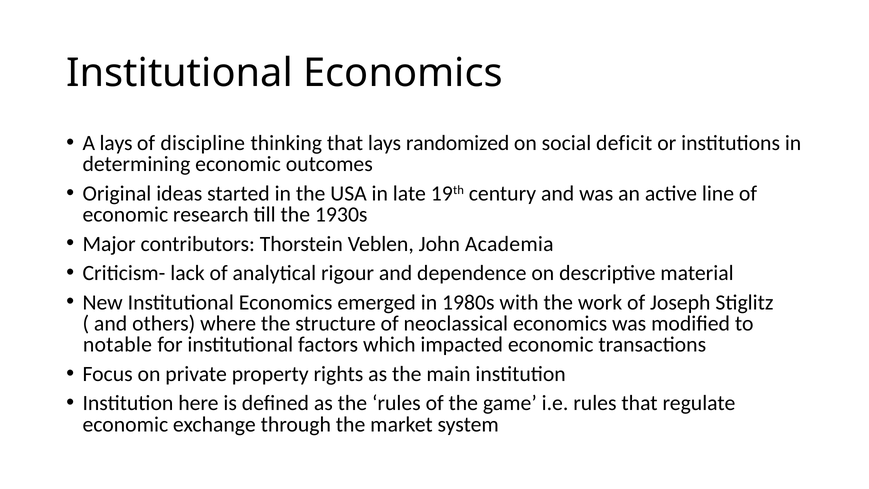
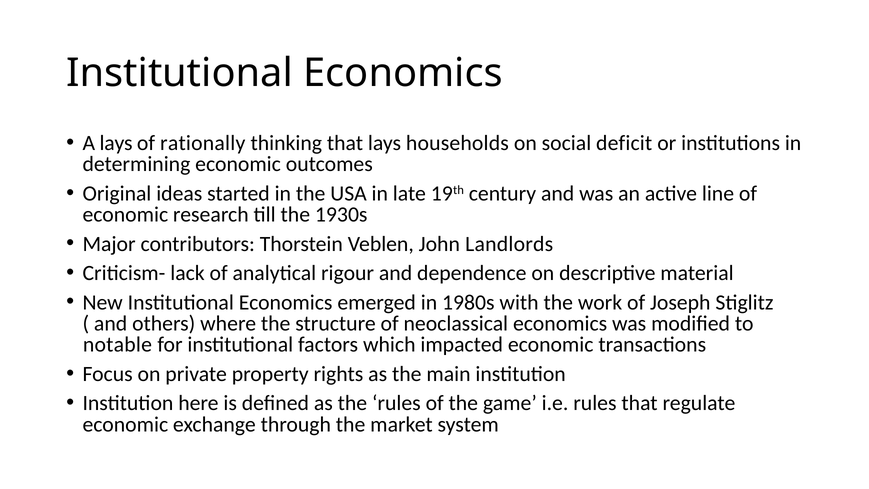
discipline: discipline -> rationally
randomized: randomized -> households
Academia: Academia -> Landlords
